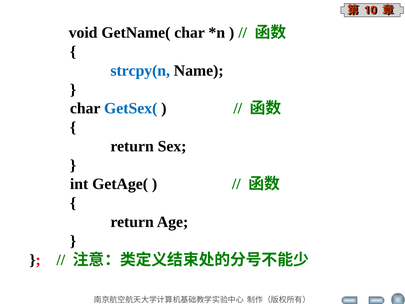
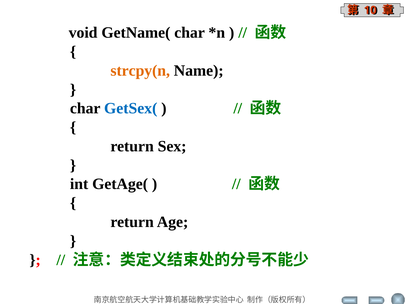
strcpy(n colour: blue -> orange
